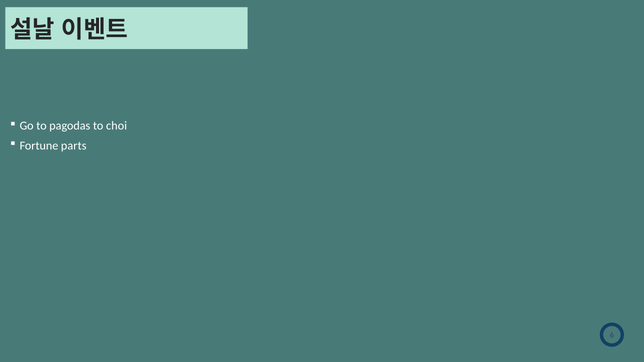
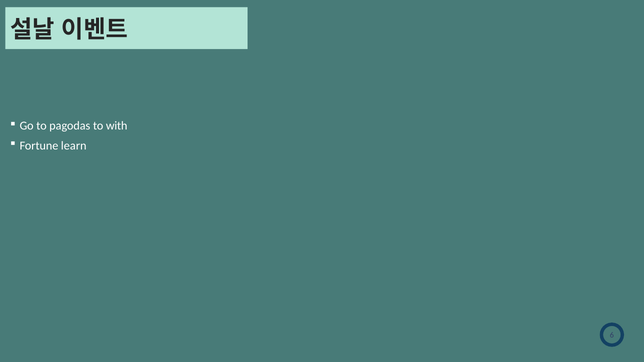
choi: choi -> with
parts: parts -> learn
